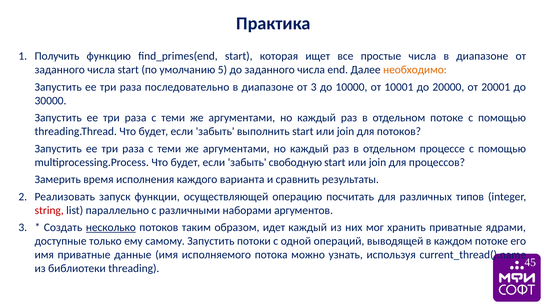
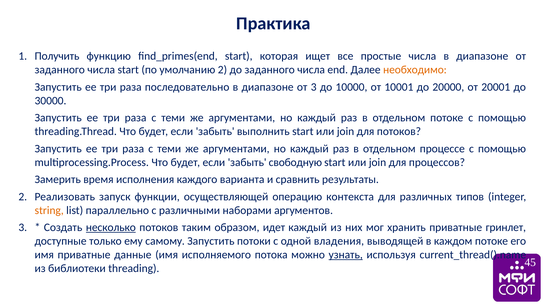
умолчанию 5: 5 -> 2
посчитать: посчитать -> контекста
string colour: red -> orange
ядрами: ядрами -> гринлет
операций: операций -> владения
узнать underline: none -> present
